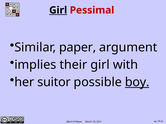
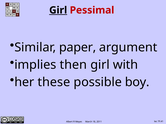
their: their -> then
suitor: suitor -> these
boy underline: present -> none
